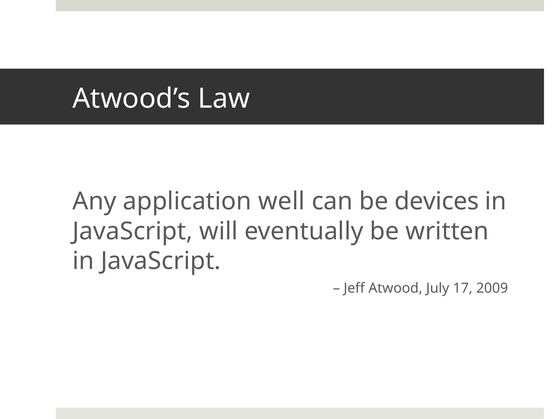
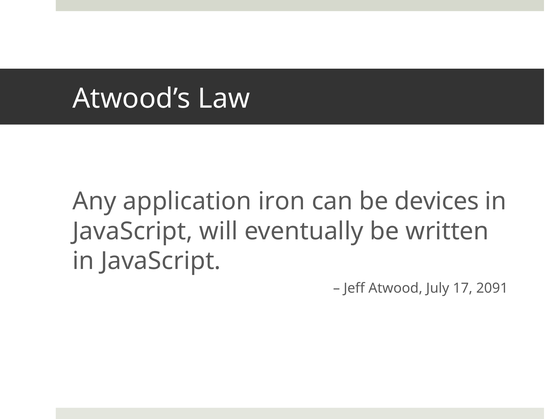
well: well -> iron
2009: 2009 -> 2091
